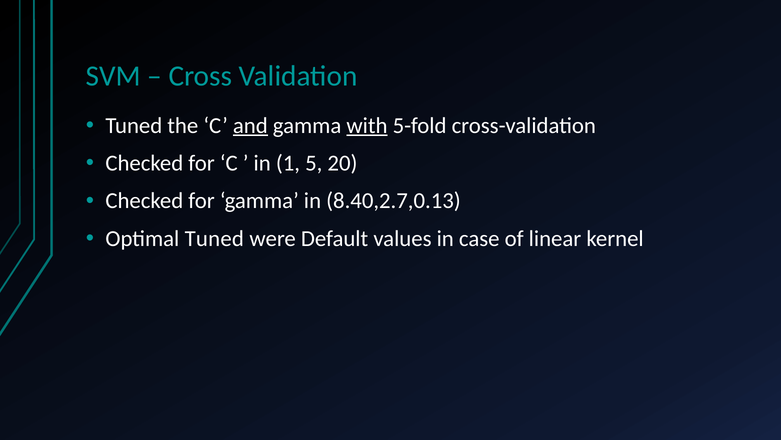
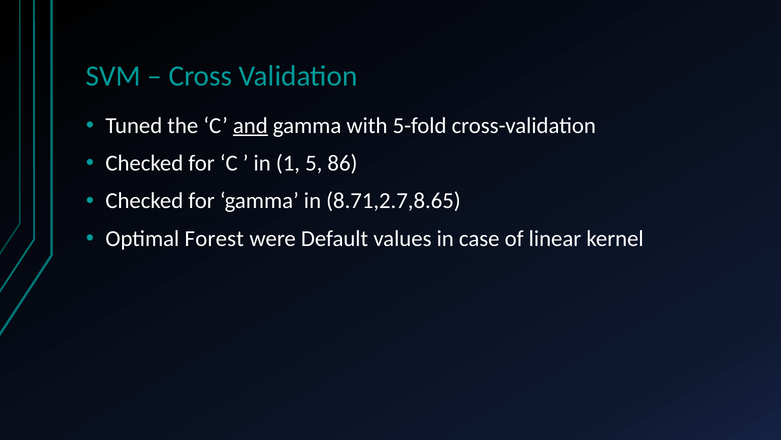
with underline: present -> none
20: 20 -> 86
8.40,2.7,0.13: 8.40,2.7,0.13 -> 8.71,2.7,8.65
Optimal Tuned: Tuned -> Forest
